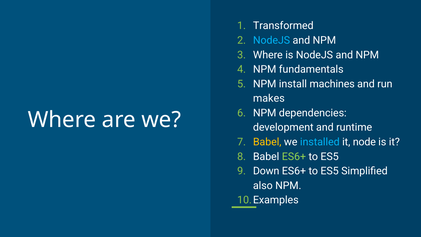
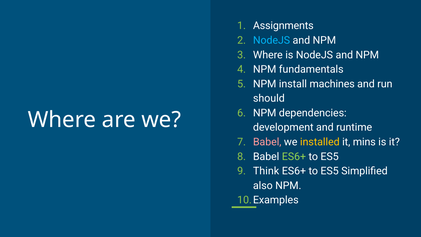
Transformed: Transformed -> Assignments
makes: makes -> should
Babel at (267, 142) colour: yellow -> pink
installed colour: light blue -> yellow
node: node -> mins
Down: Down -> Think
